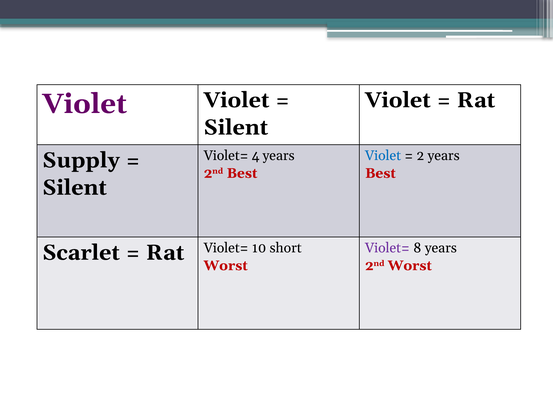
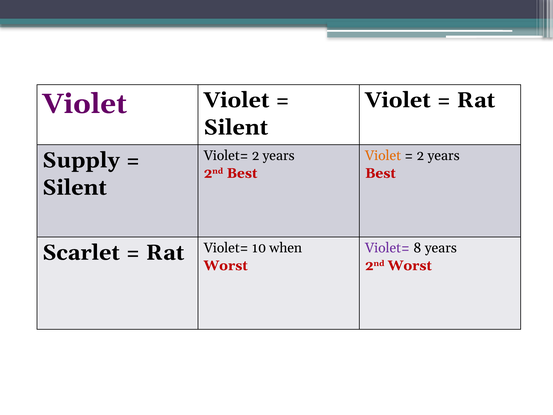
Violet= 4: 4 -> 2
Violet at (383, 156) colour: blue -> orange
short: short -> when
